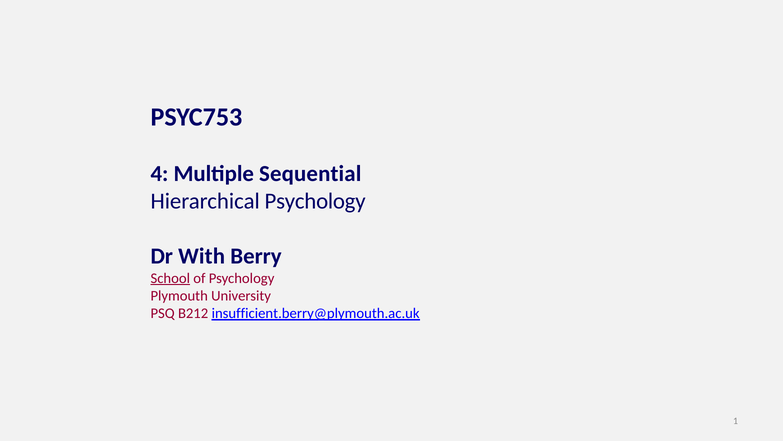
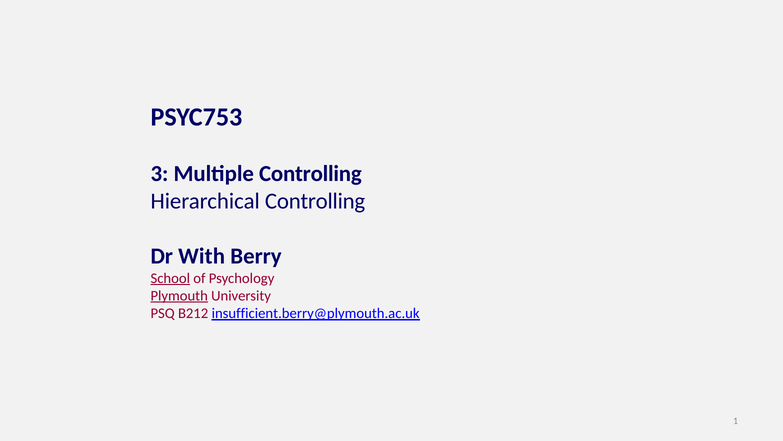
4: 4 -> 3
Multiple Sequential: Sequential -> Controlling
Hierarchical Psychology: Psychology -> Controlling
Plymouth underline: none -> present
